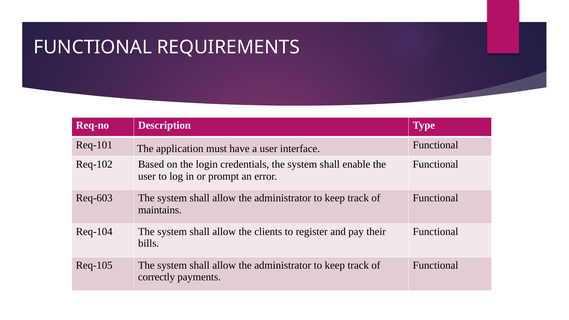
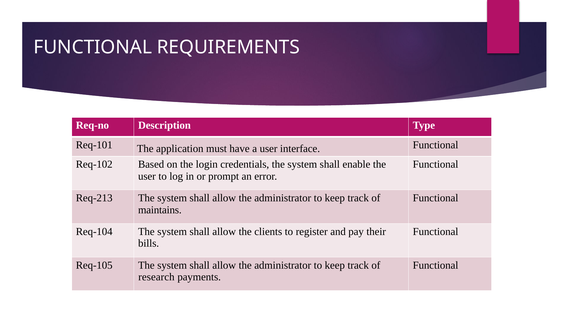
Req-603: Req-603 -> Req-213
correctly: correctly -> research
